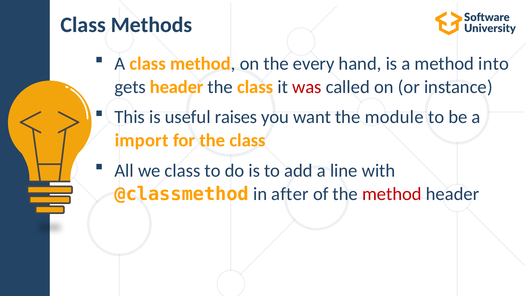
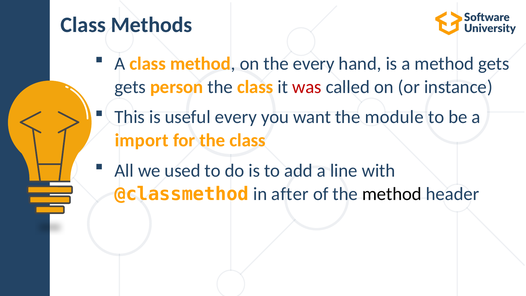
method into: into -> gets
gets header: header -> person
useful raises: raises -> every
we class: class -> used
method at (392, 194) colour: red -> black
